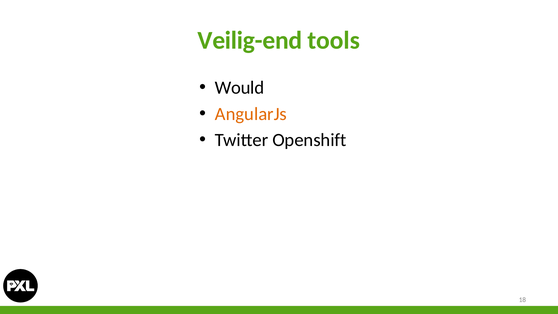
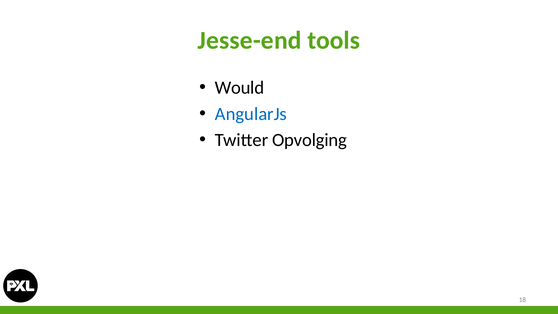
Veilig-end: Veilig-end -> Jesse-end
AngularJs colour: orange -> blue
Openshift: Openshift -> Opvolging
